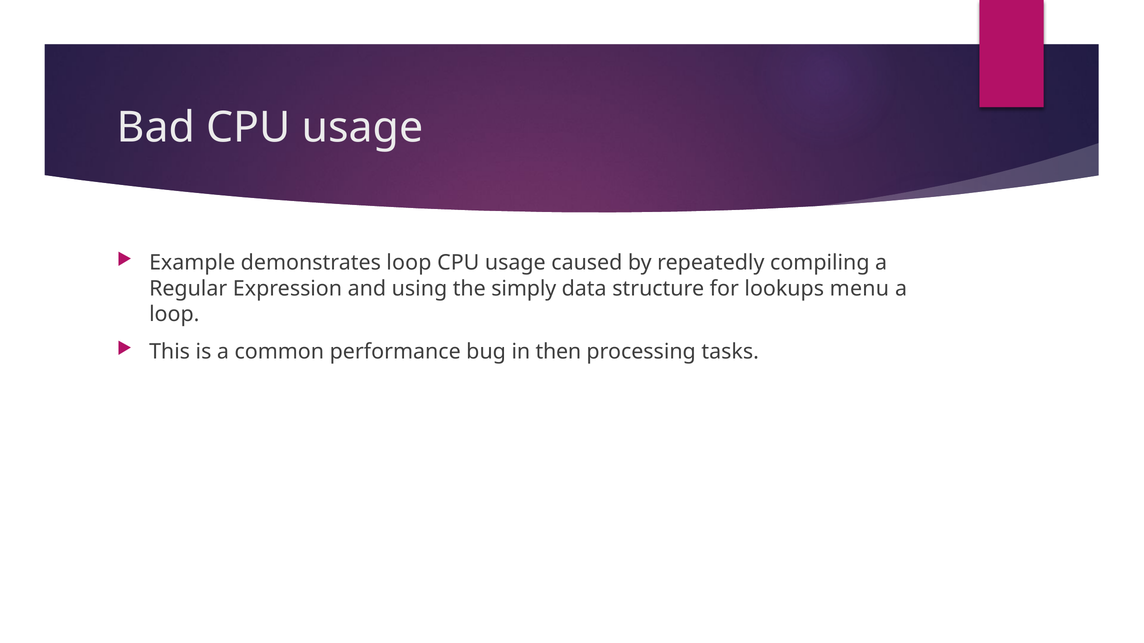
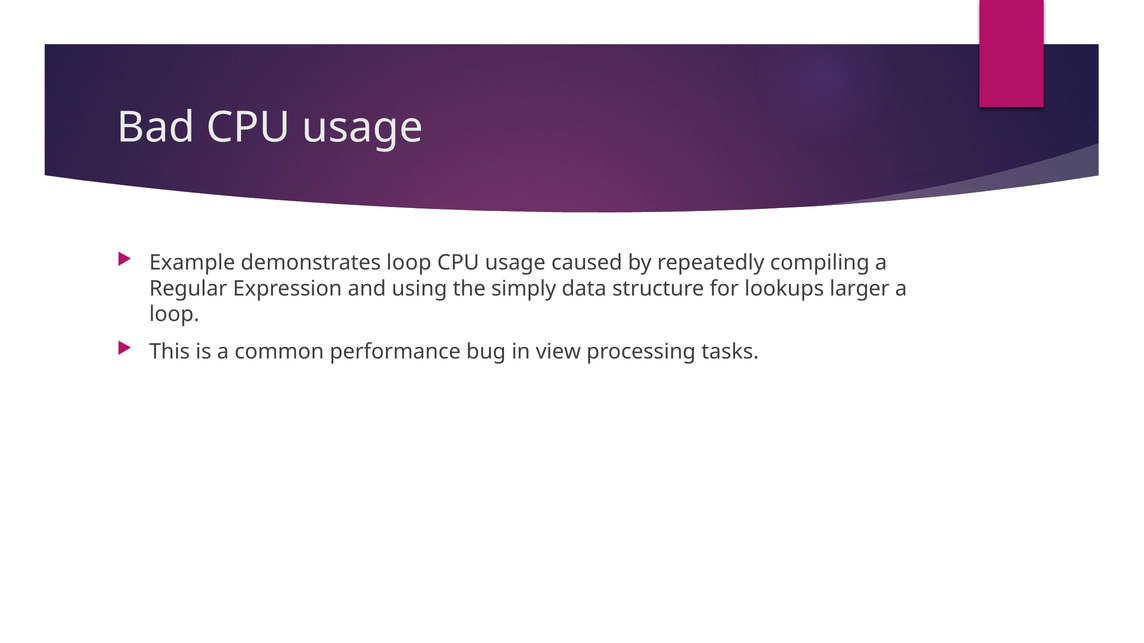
menu: menu -> larger
then: then -> view
